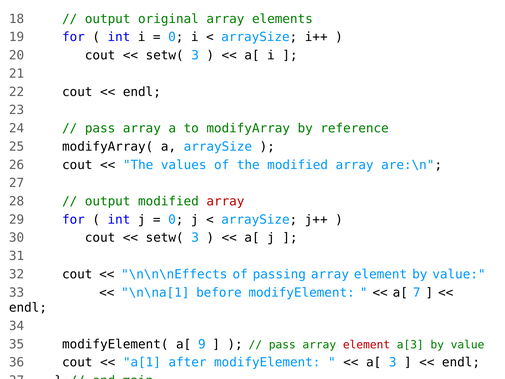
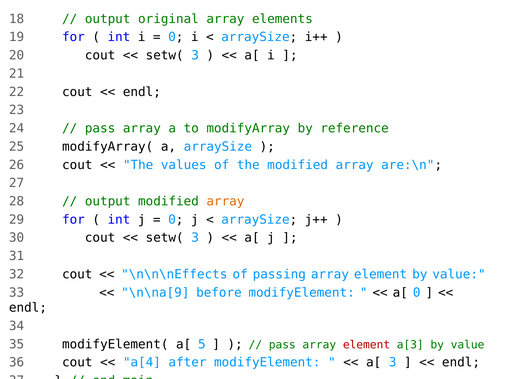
array at (225, 201) colour: red -> orange
\n\na[1: \n\na[1 -> \n\na[9
a[ 7: 7 -> 0
9: 9 -> 5
a[1: a[1 -> a[4
